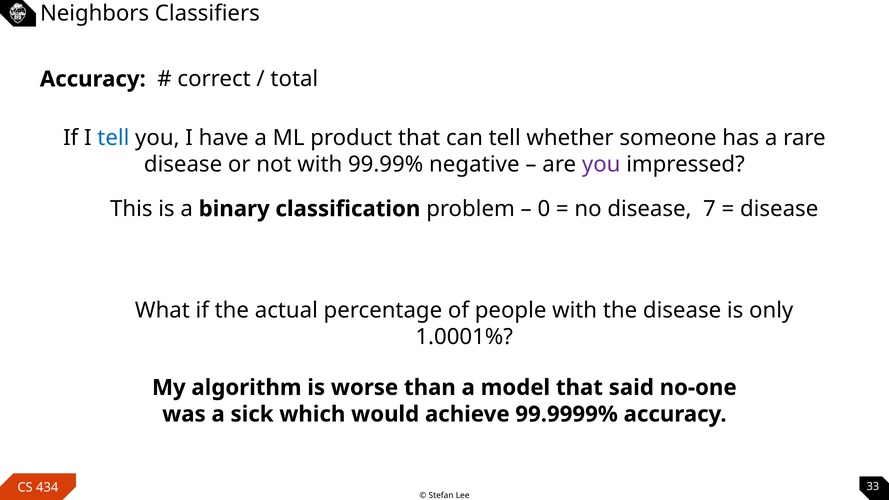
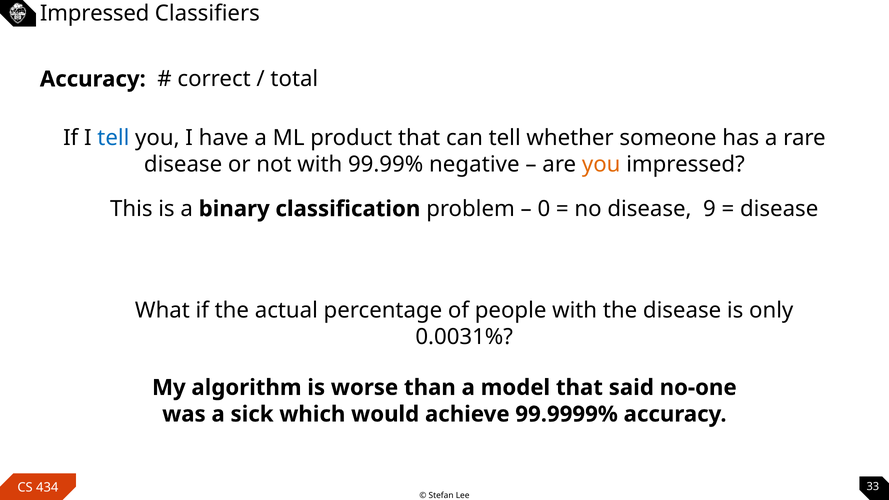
Neighbors at (95, 14): Neighbors -> Impressed
you at (601, 164) colour: purple -> orange
7: 7 -> 9
1.0001%: 1.0001% -> 0.0031%
